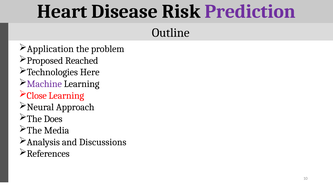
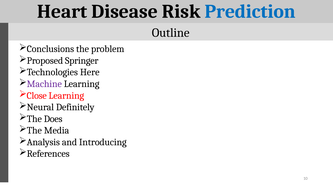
Prediction colour: purple -> blue
Application: Application -> Conclusions
Reached: Reached -> Springer
Approach: Approach -> Definitely
Discussions: Discussions -> Introducing
